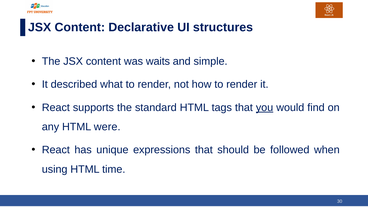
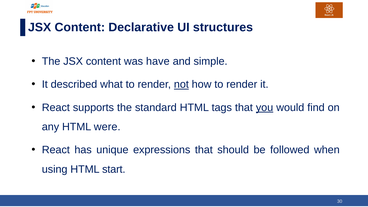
waits: waits -> have
not underline: none -> present
time: time -> start
